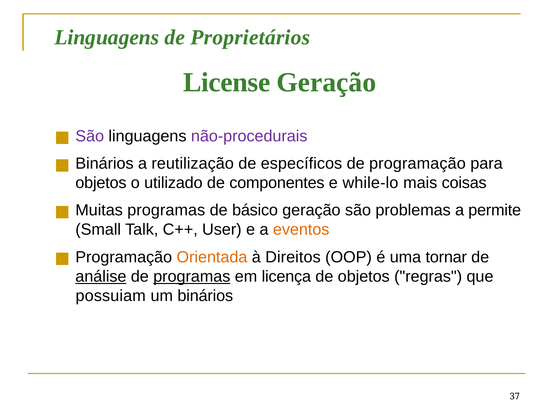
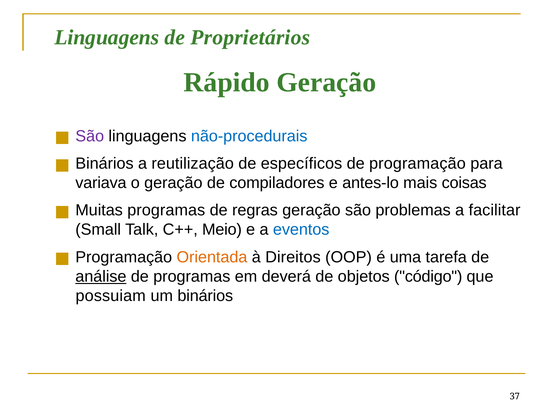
License: License -> Rápido
não-procedurais colour: purple -> blue
objetos at (101, 183): objetos -> variava
o utilizado: utilizado -> geração
componentes: componentes -> compiladores
while-lo: while-lo -> antes-lo
básico: básico -> regras
permite: permite -> facilitar
User: User -> Meio
eventos colour: orange -> blue
tornar: tornar -> tarefa
programas at (192, 276) underline: present -> none
licença: licença -> deverá
regras: regras -> código
